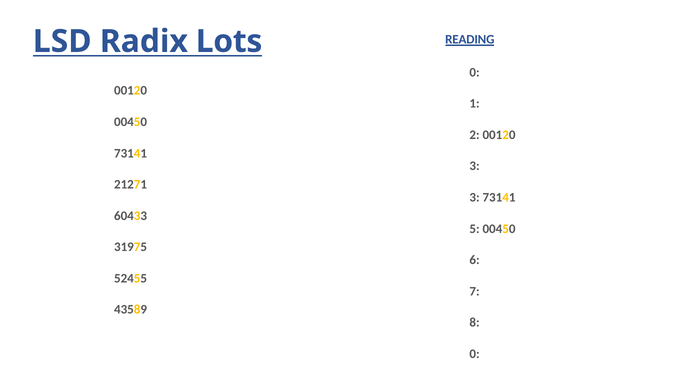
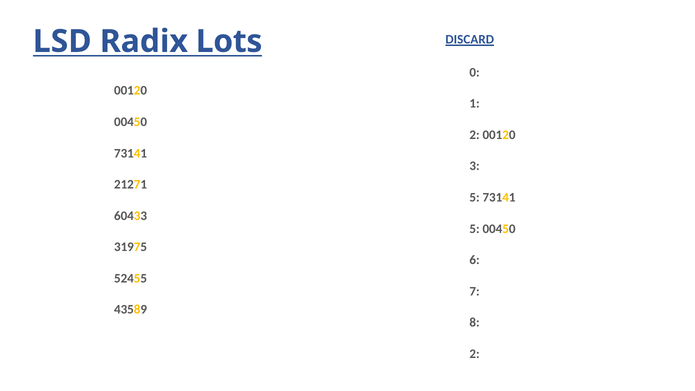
READING: READING -> DISCARD
3 at (475, 197): 3 -> 5
0 at (475, 354): 0 -> 2
